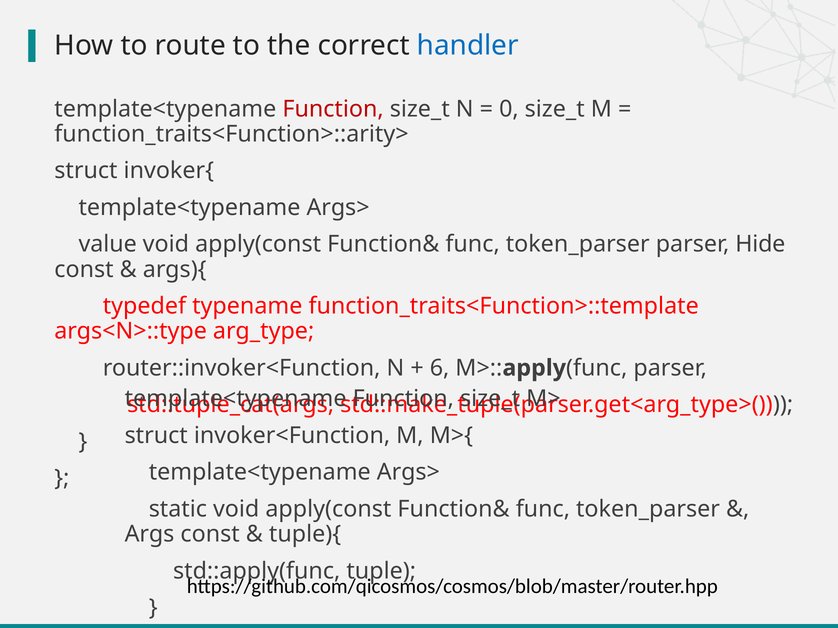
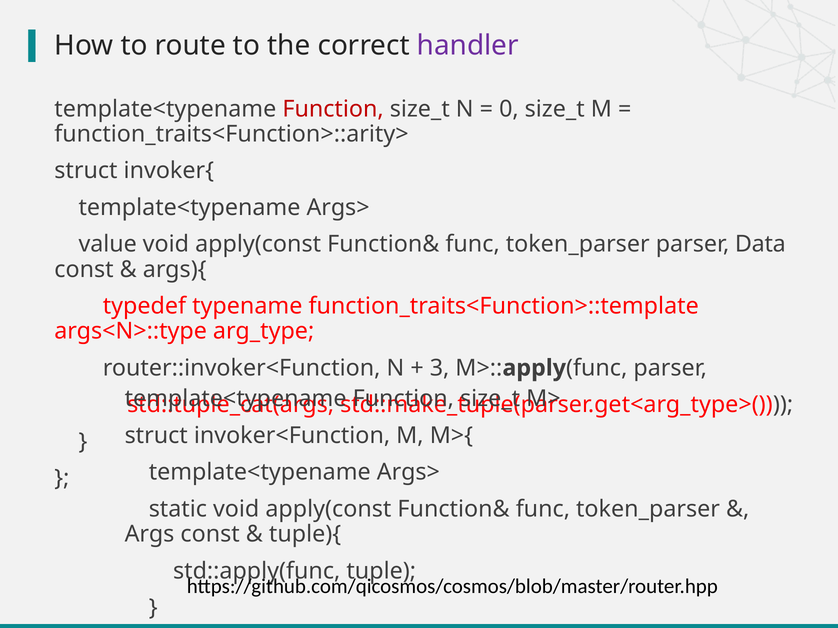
handler colour: blue -> purple
Hide: Hide -> Data
6: 6 -> 3
